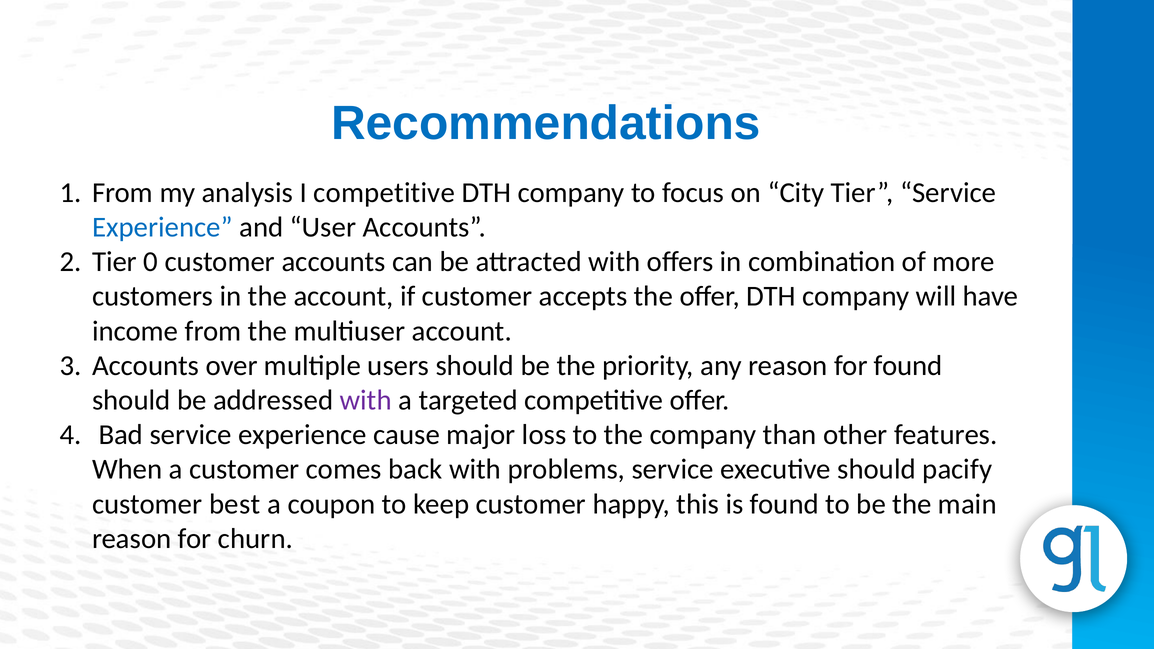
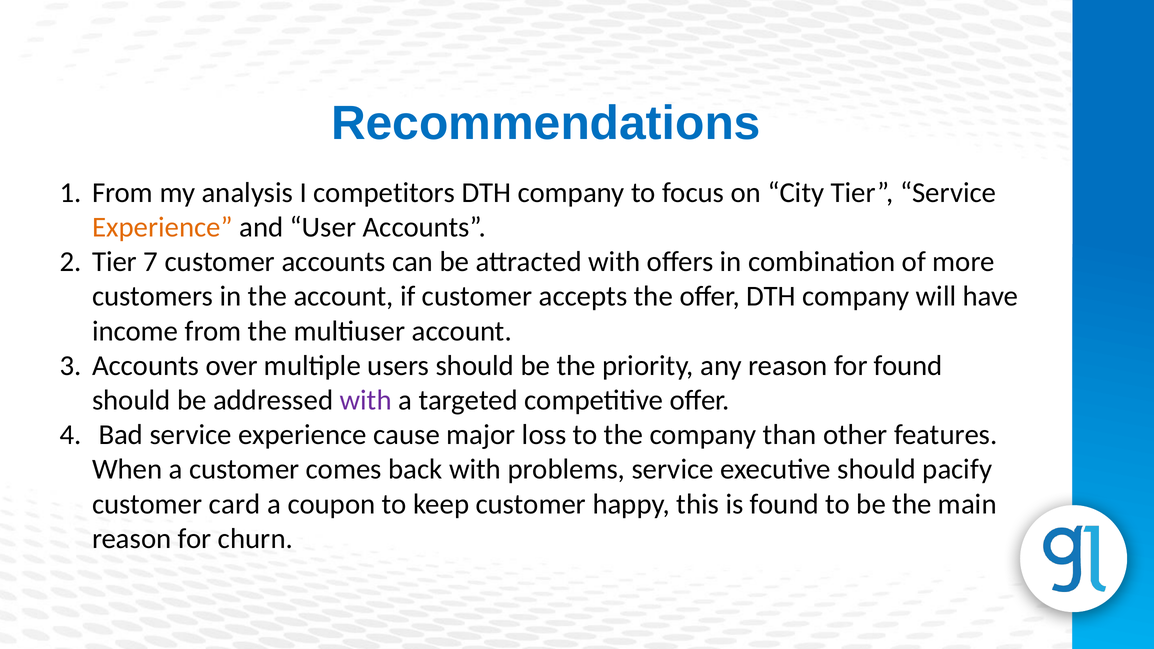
I competitive: competitive -> competitors
Experience at (162, 227) colour: blue -> orange
0: 0 -> 7
best: best -> card
